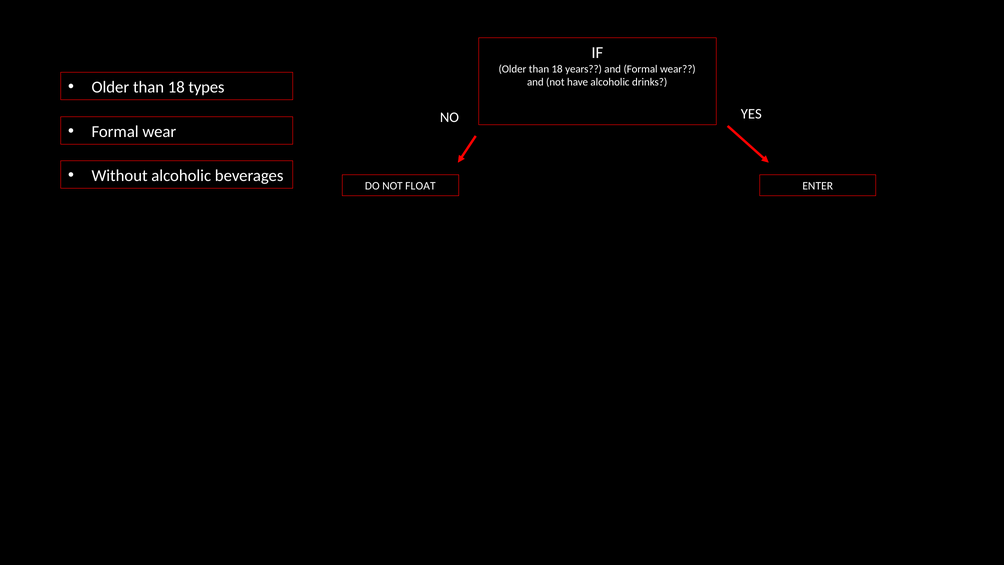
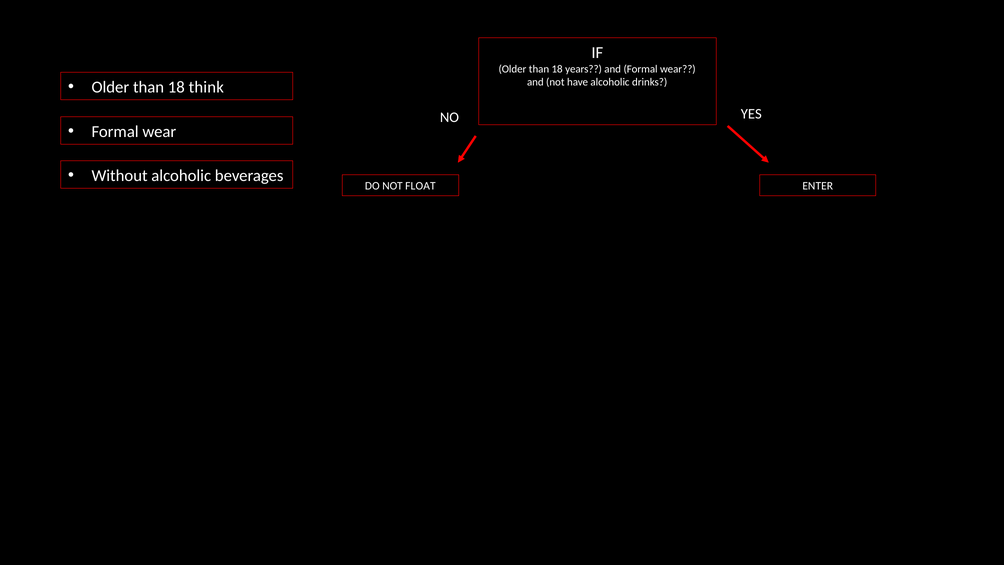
types: types -> think
